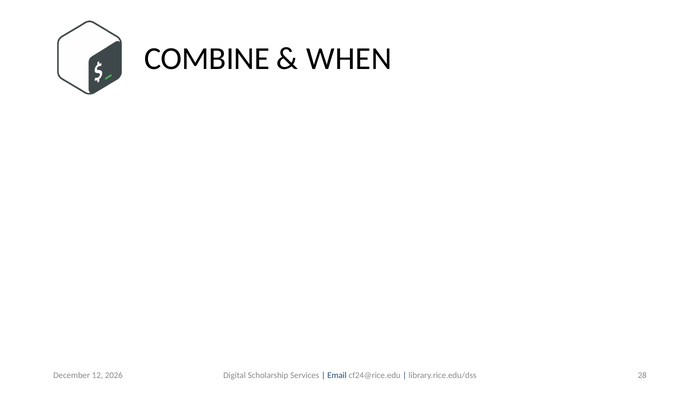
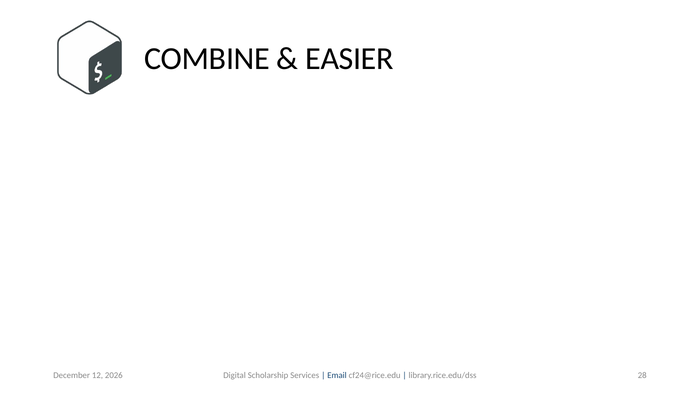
WHEN: WHEN -> EASIER
